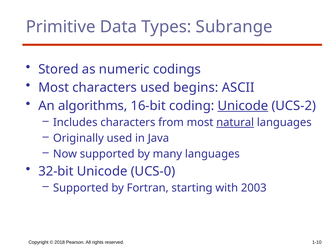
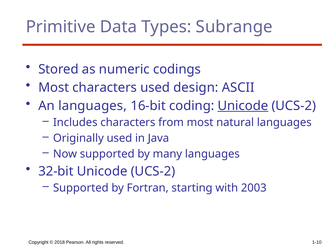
begins: begins -> design
An algorithms: algorithms -> languages
natural underline: present -> none
32-bit Unicode UCS-0: UCS-0 -> UCS-2
